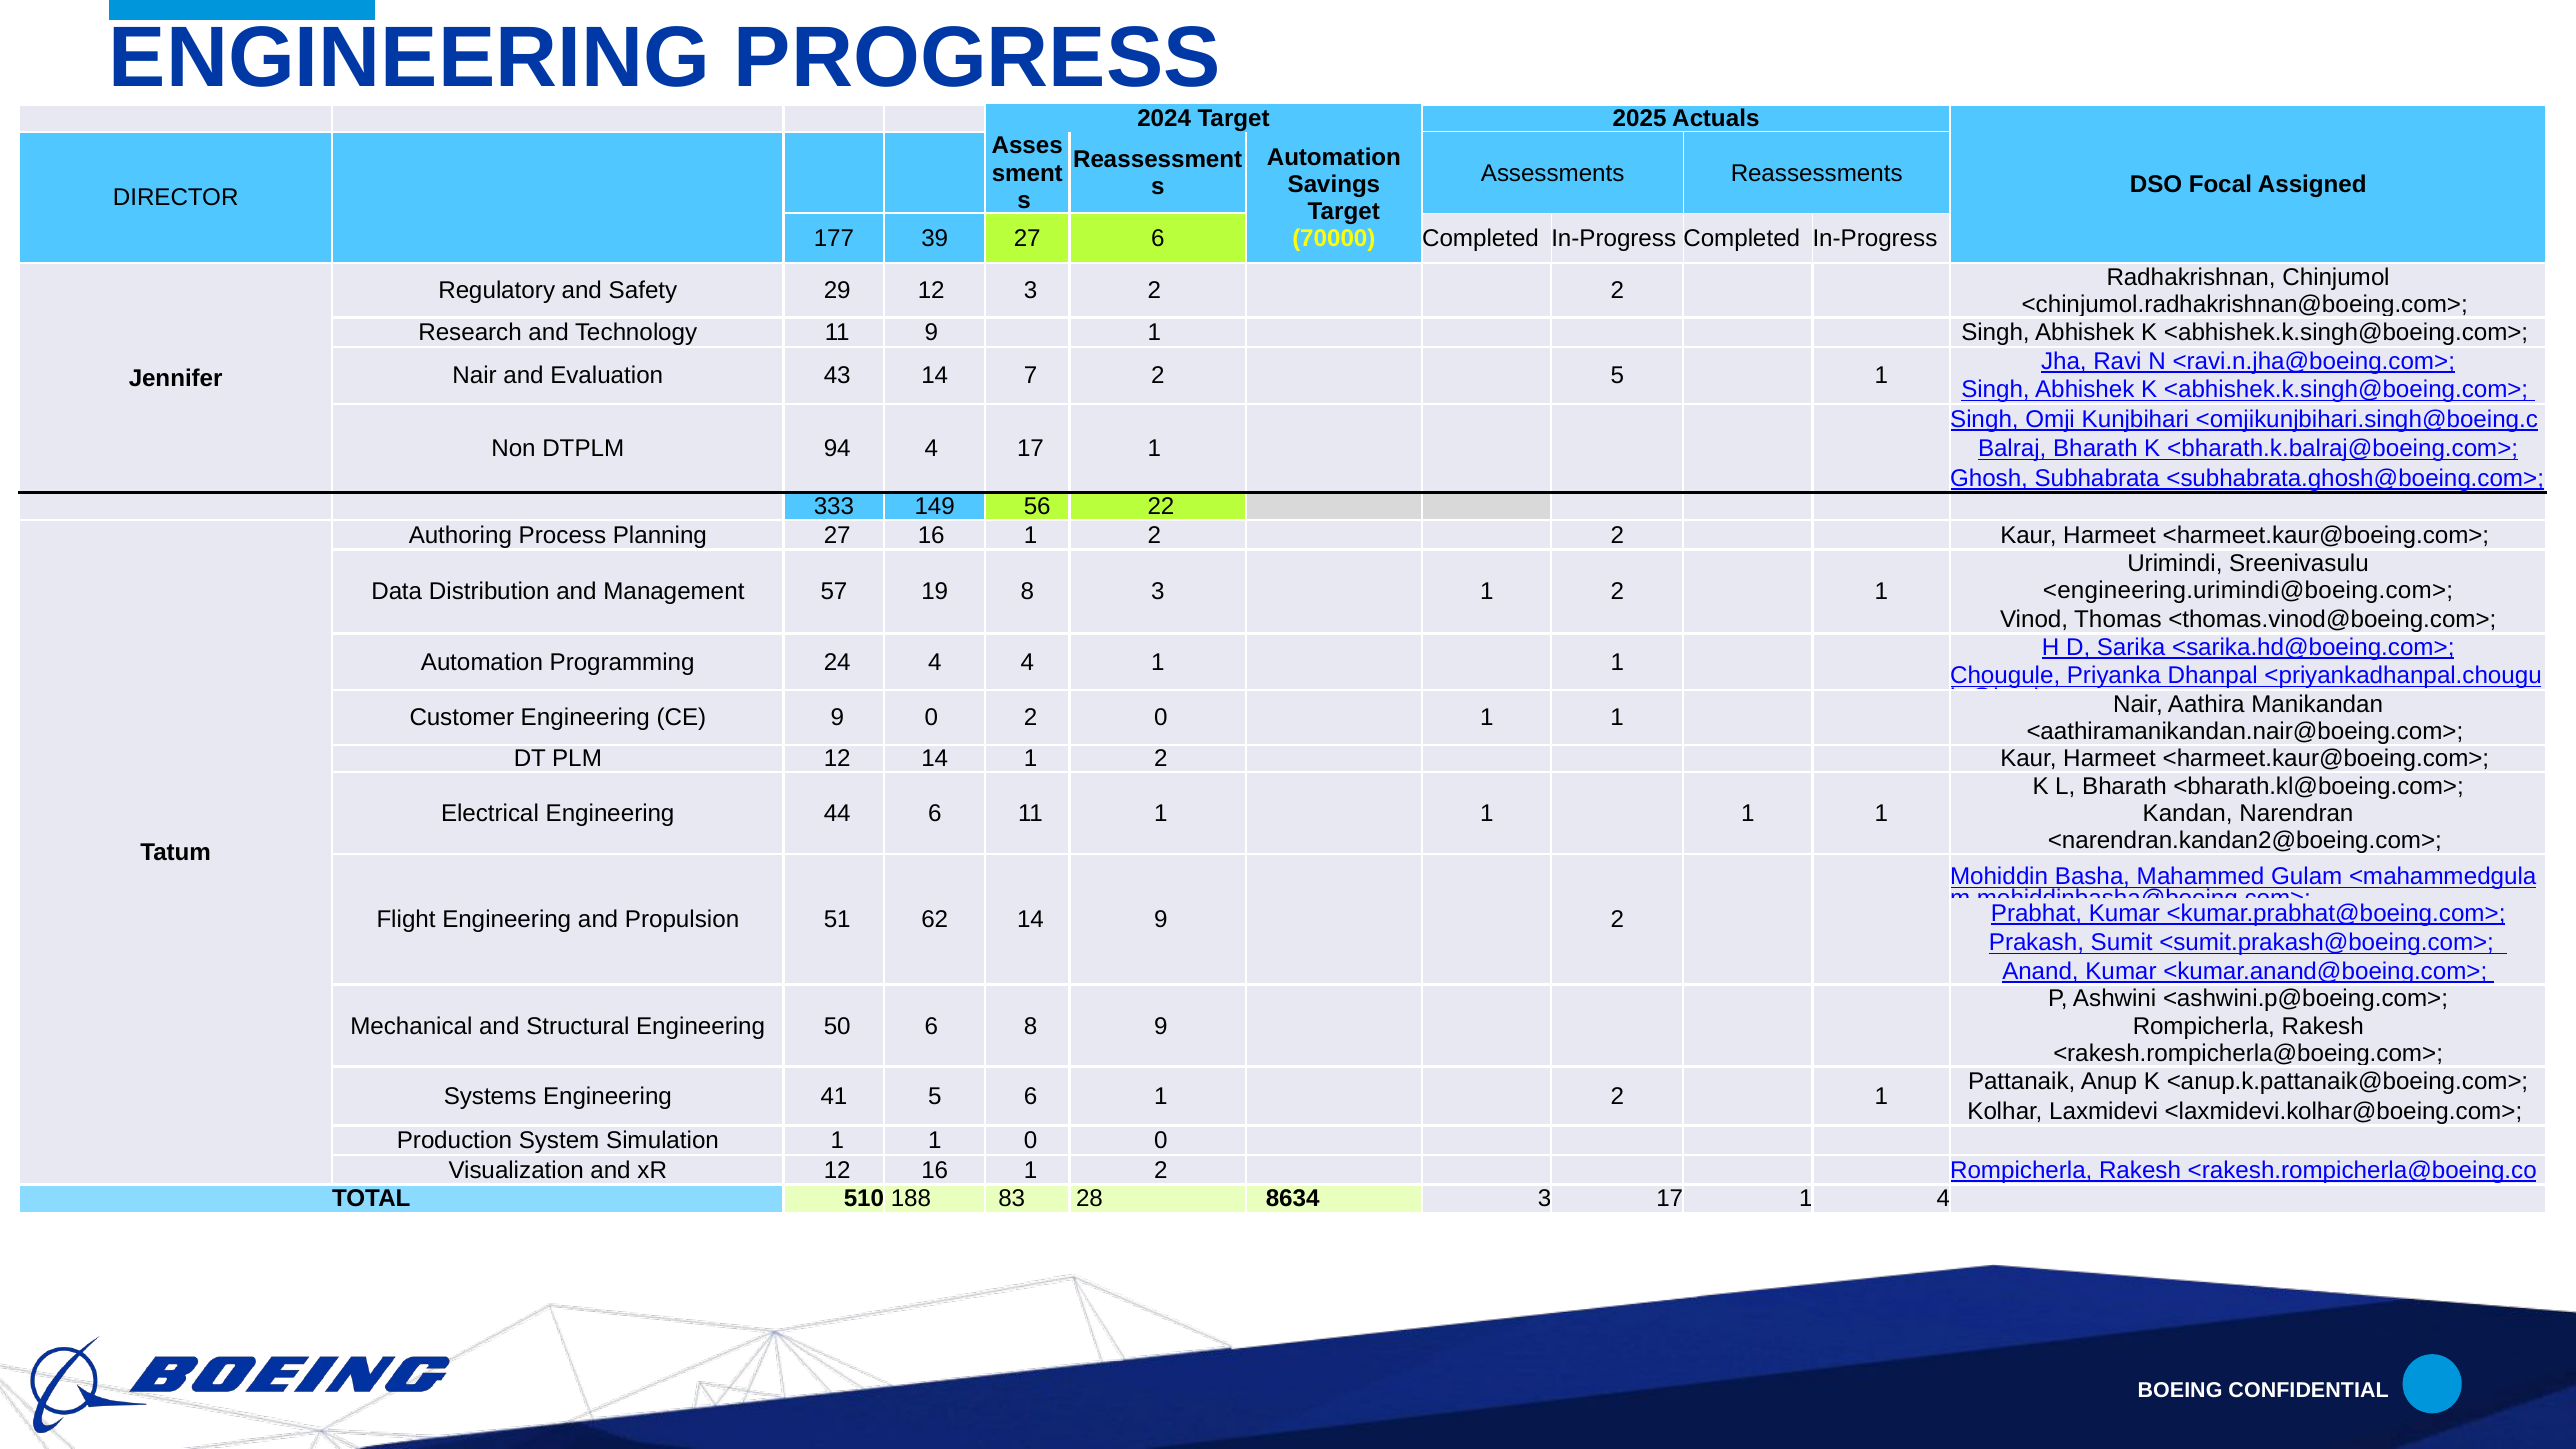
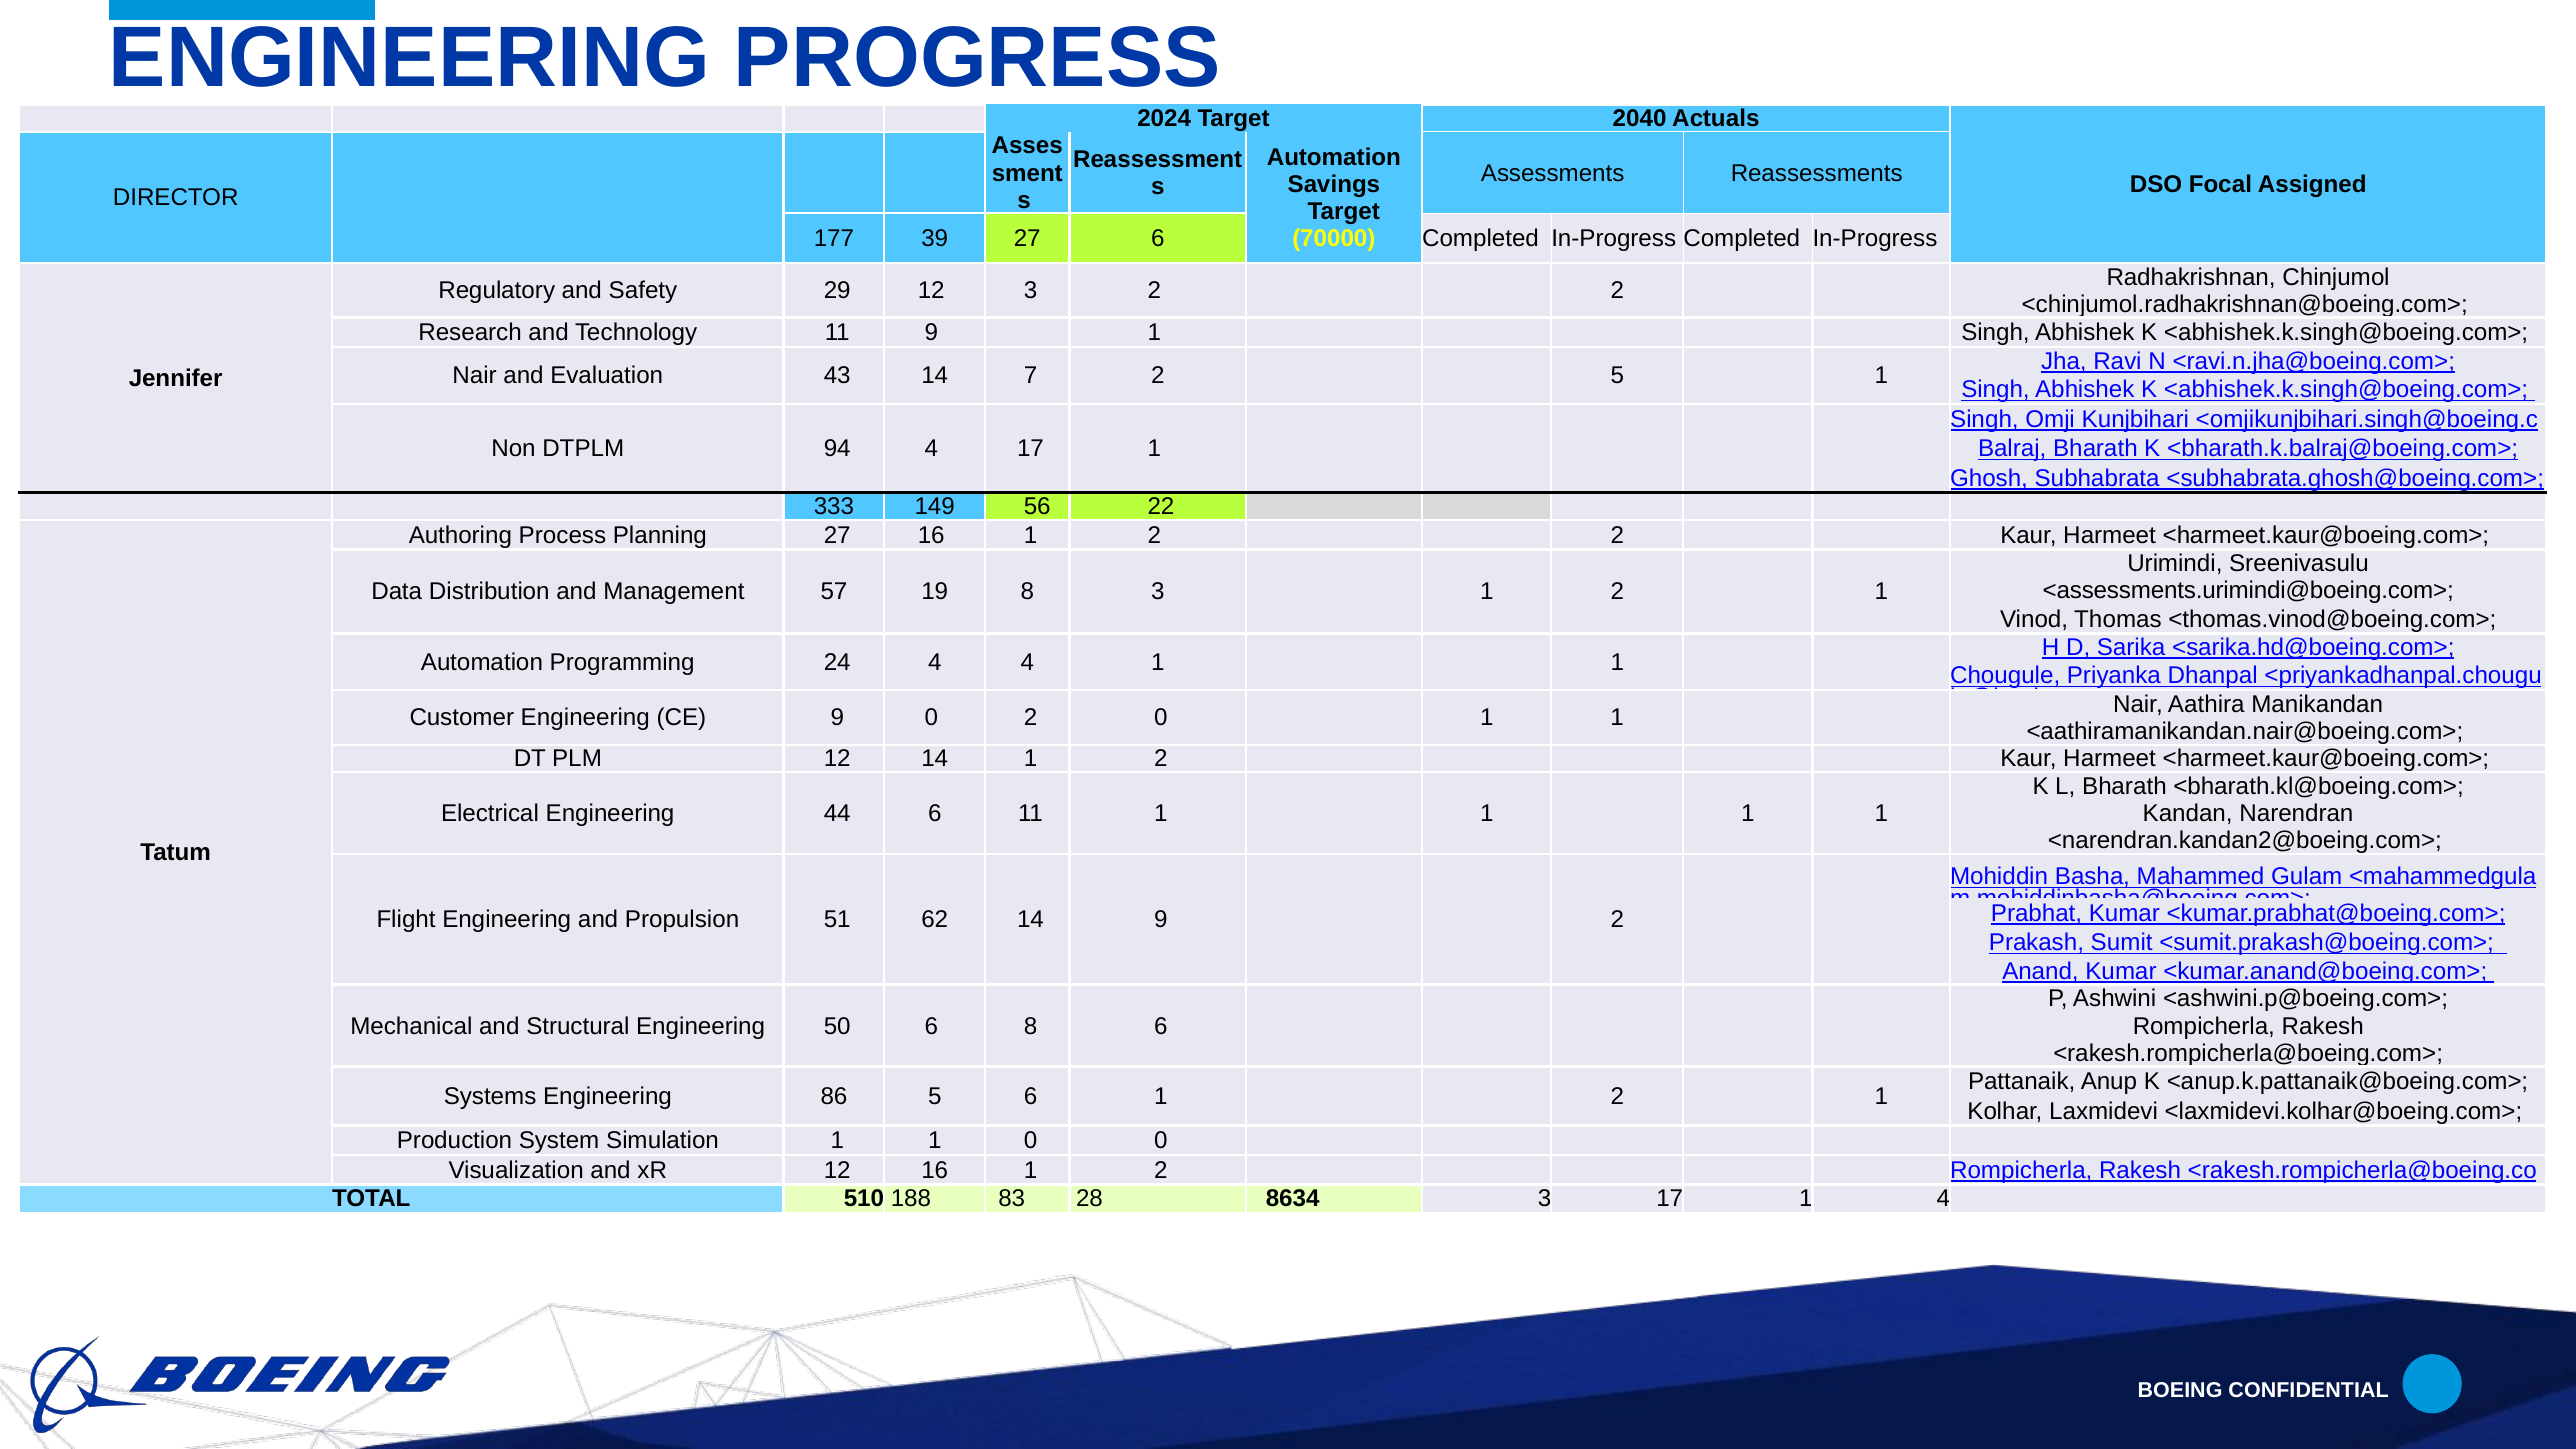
2025: 2025 -> 2040
<engineering.urimindi@boeing.com>: <engineering.urimindi@boeing.com> -> <assessments.urimindi@boeing.com>
8 9: 9 -> 6
41: 41 -> 86
